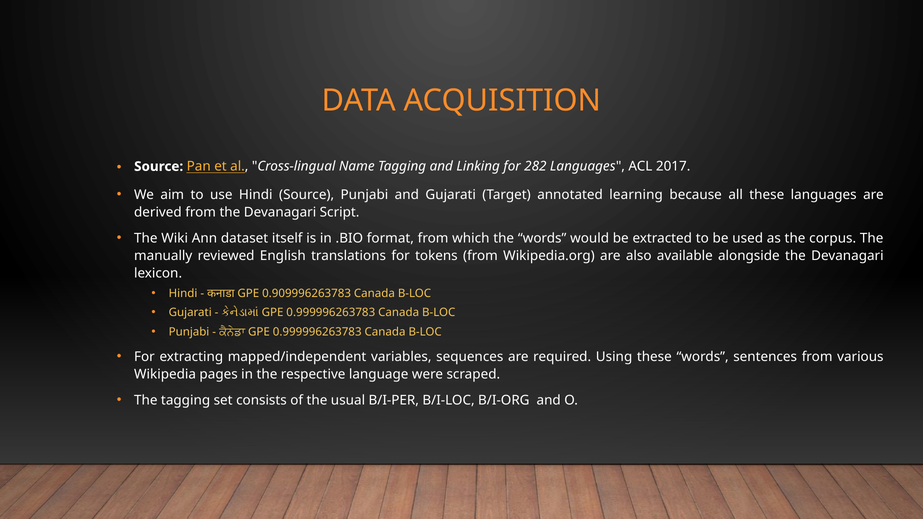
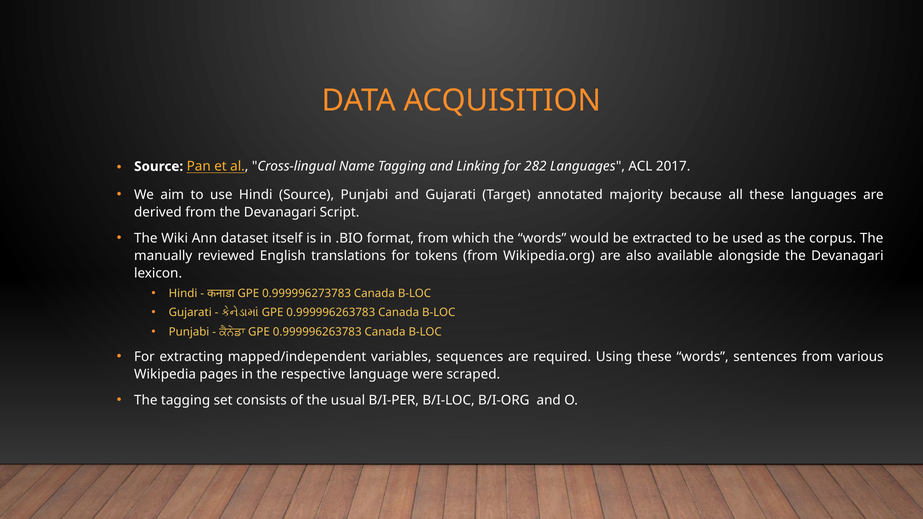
learning: learning -> majority
0.909996263783: 0.909996263783 -> 0.999996273783
